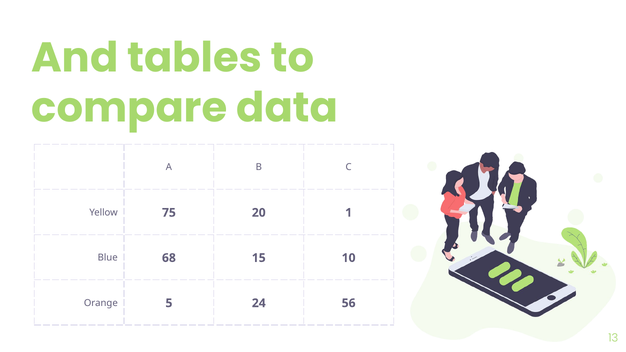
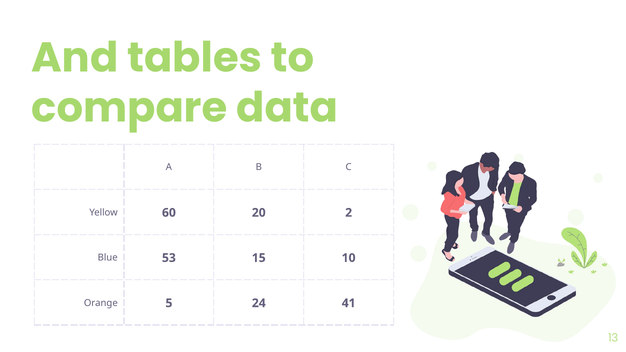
75: 75 -> 60
1: 1 -> 2
68: 68 -> 53
56: 56 -> 41
